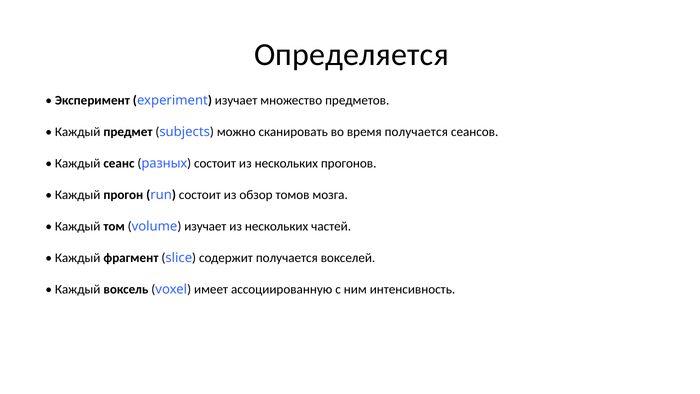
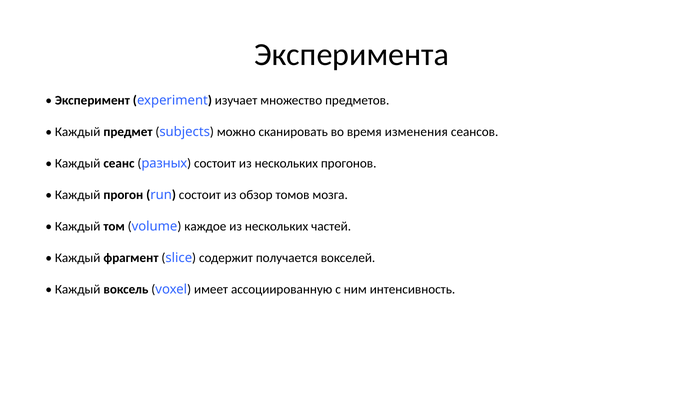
Определяется: Определяется -> Эксперимента
время получается: получается -> изменения
изучает at (205, 226): изучает -> каждое
